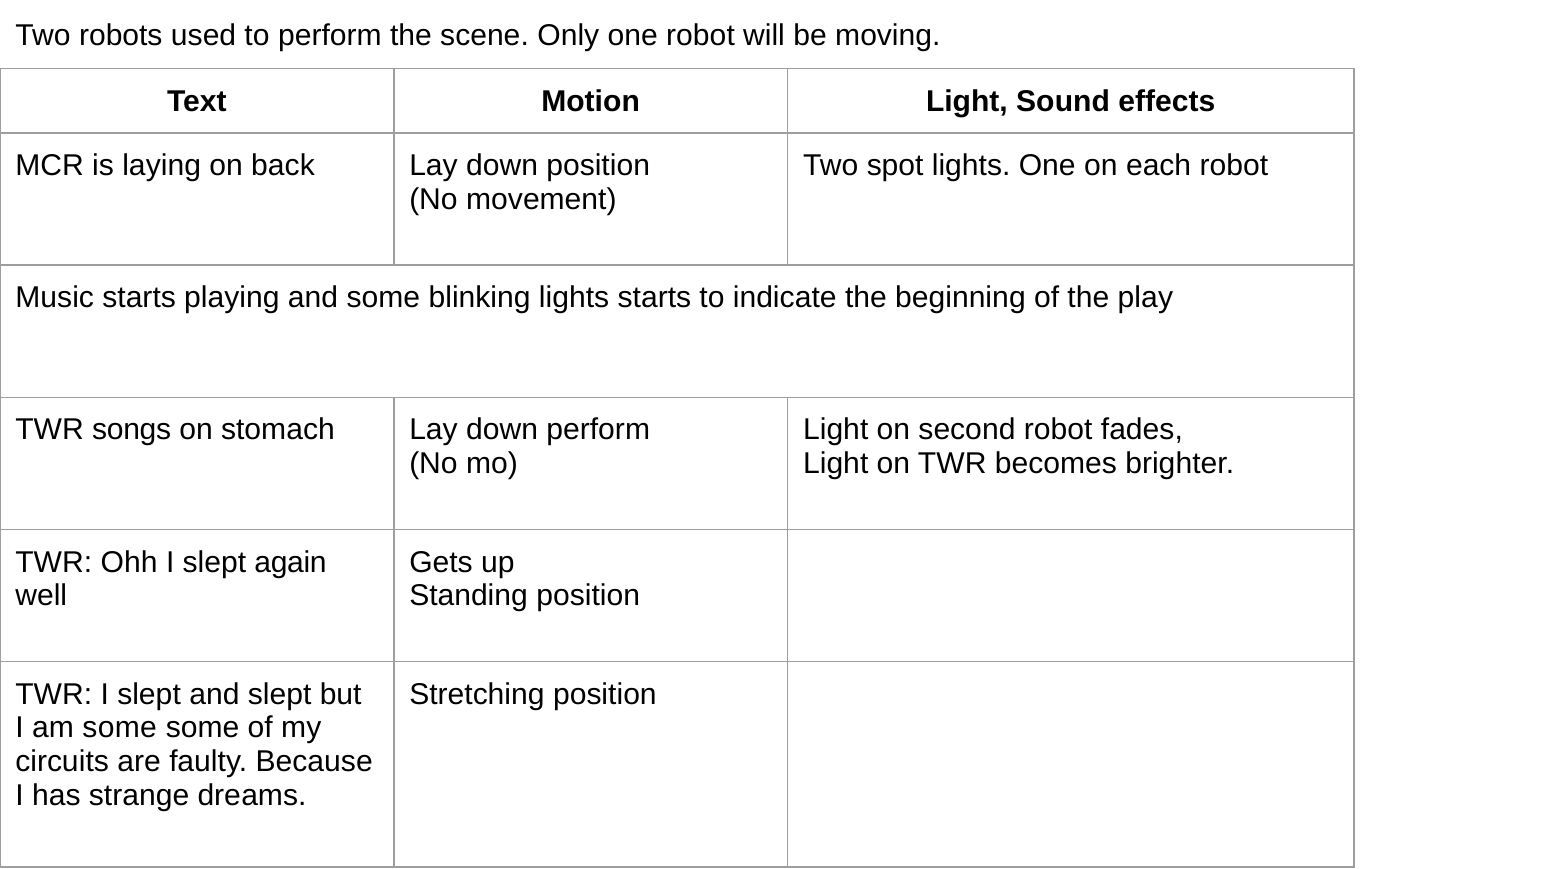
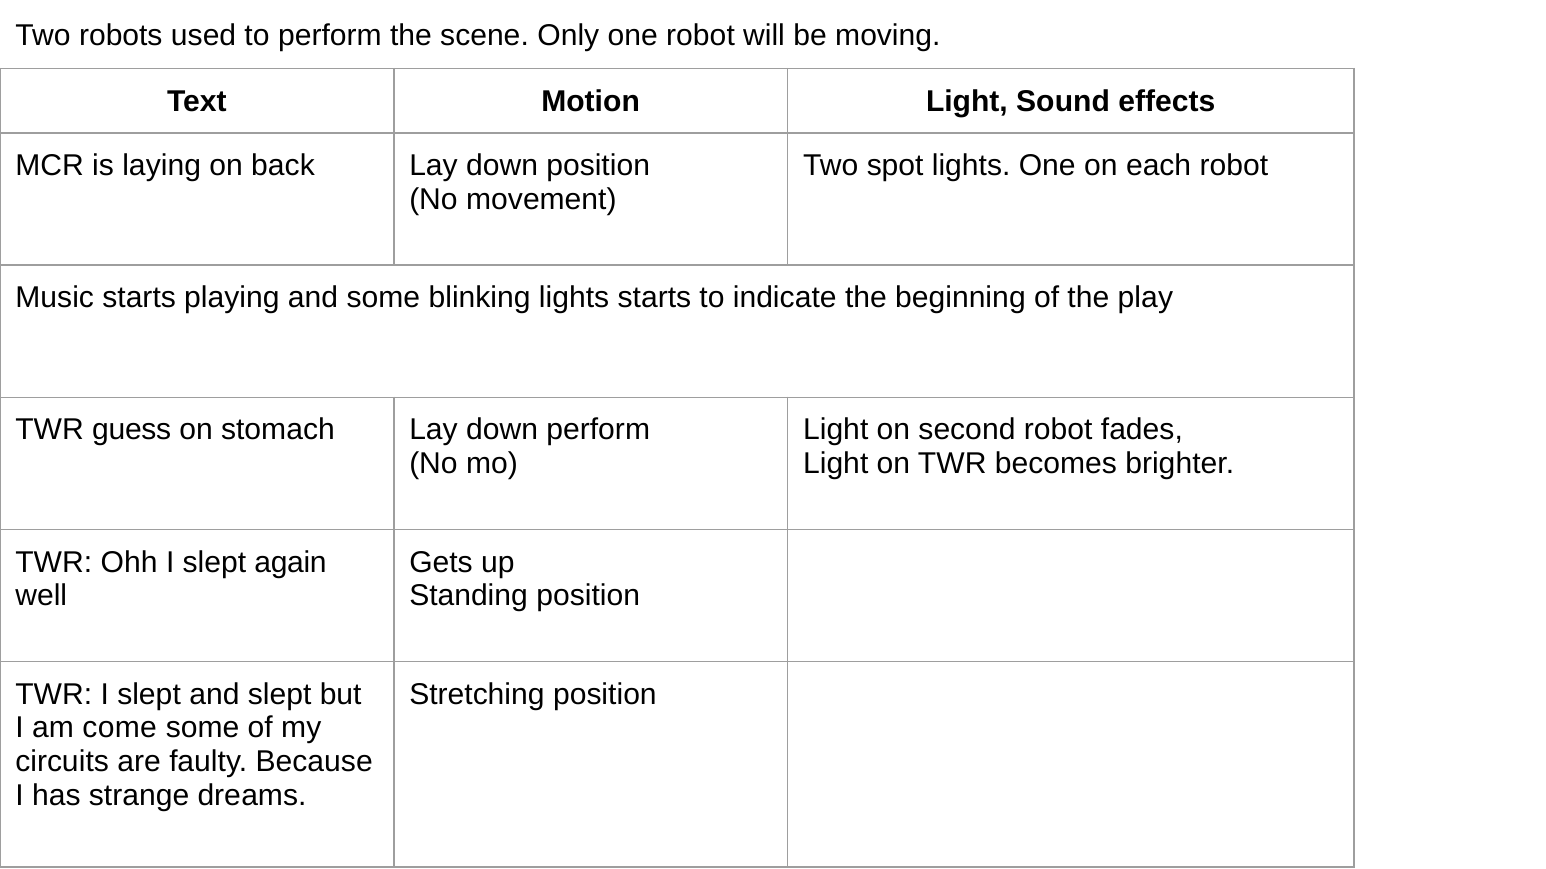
songs: songs -> guess
am some: some -> come
